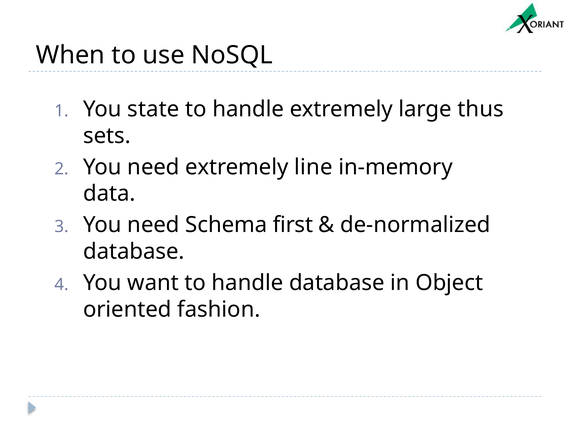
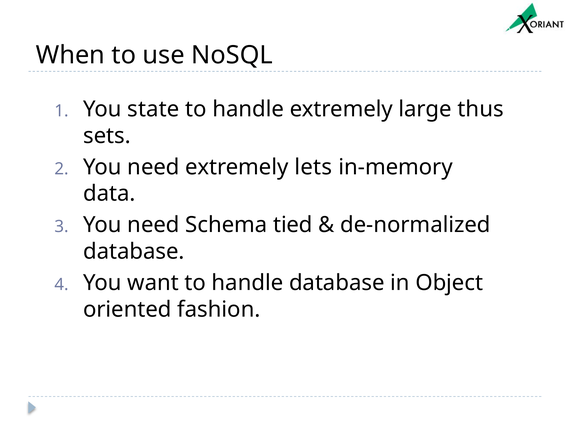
line: line -> lets
first: first -> tied
